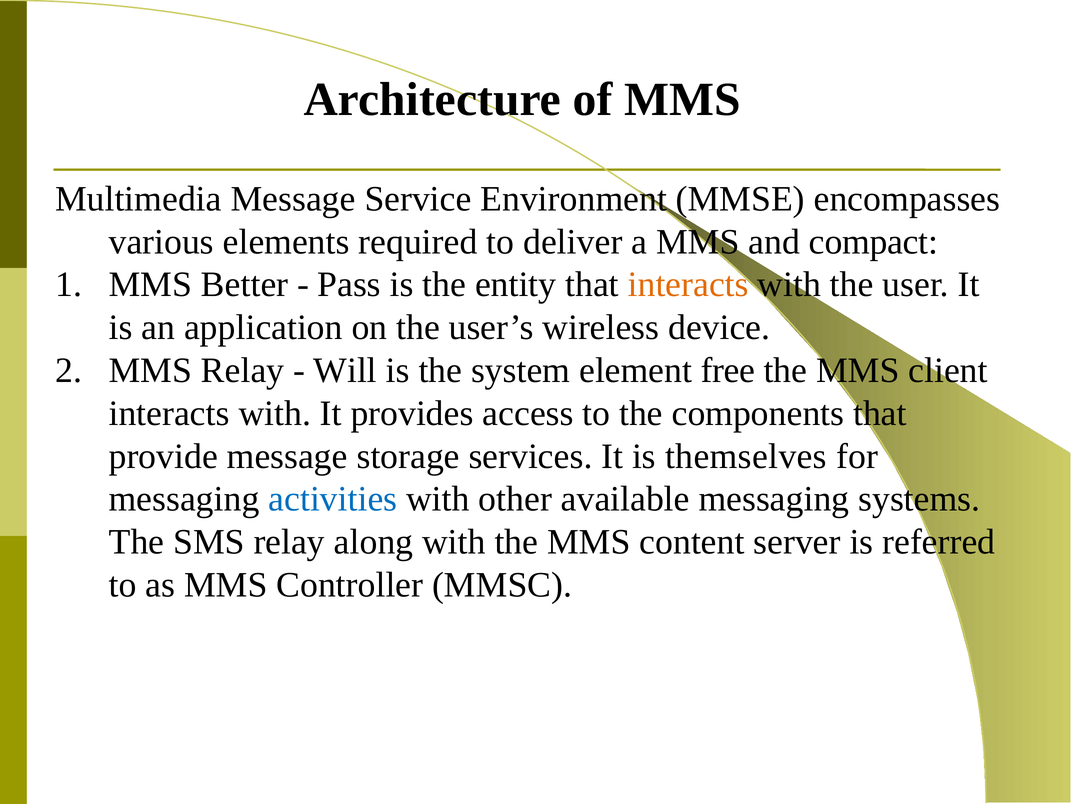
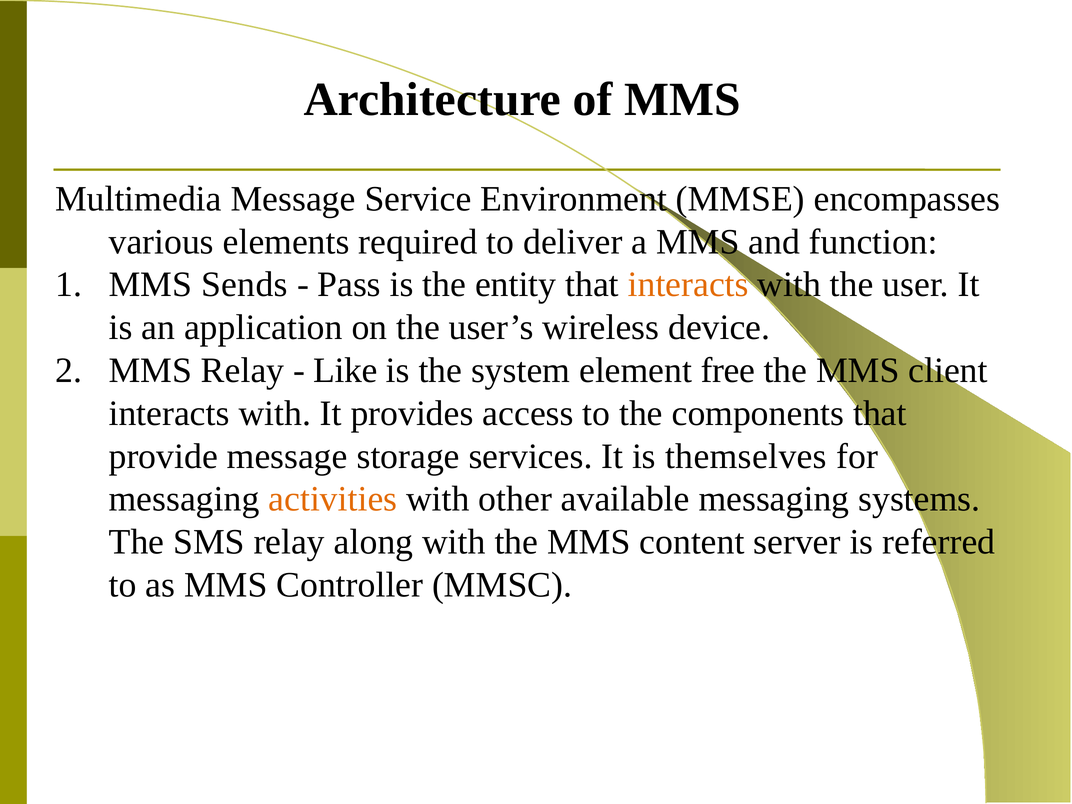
compact: compact -> function
Better: Better -> Sends
Will: Will -> Like
activities colour: blue -> orange
